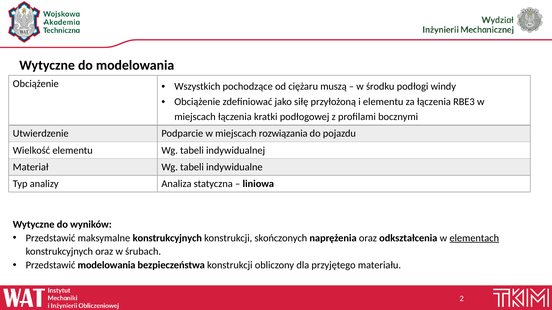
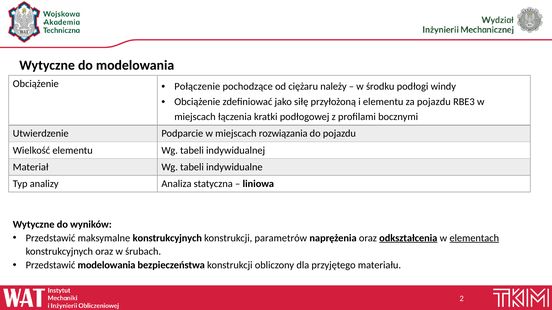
Wszystkich: Wszystkich -> Połączenie
muszą: muszą -> należy
za łączenia: łączenia -> pojazdu
skończonych: skończonych -> parametrów
odkształcenia underline: none -> present
